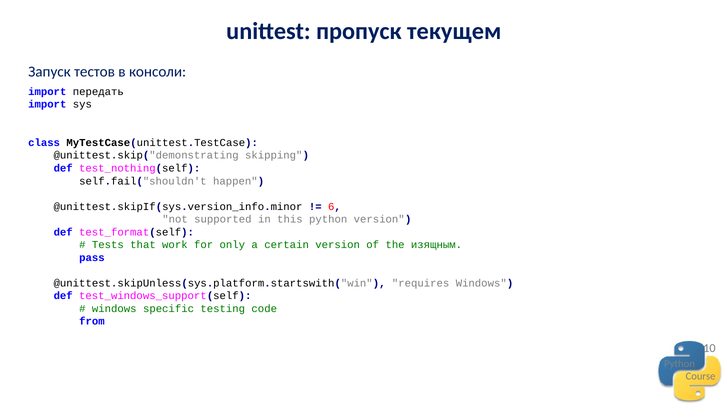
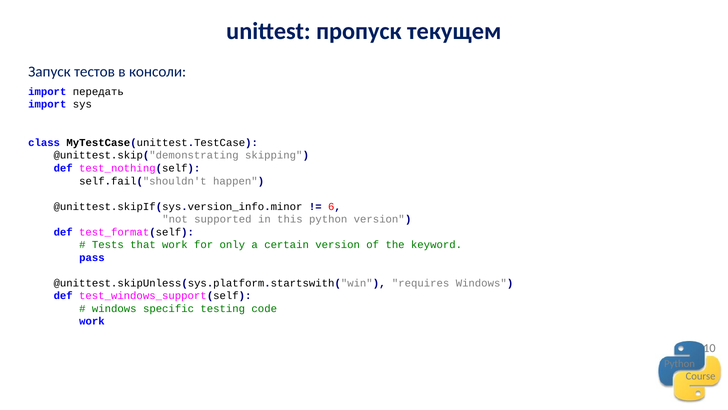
изящным: изящным -> keyword
from at (92, 321): from -> work
